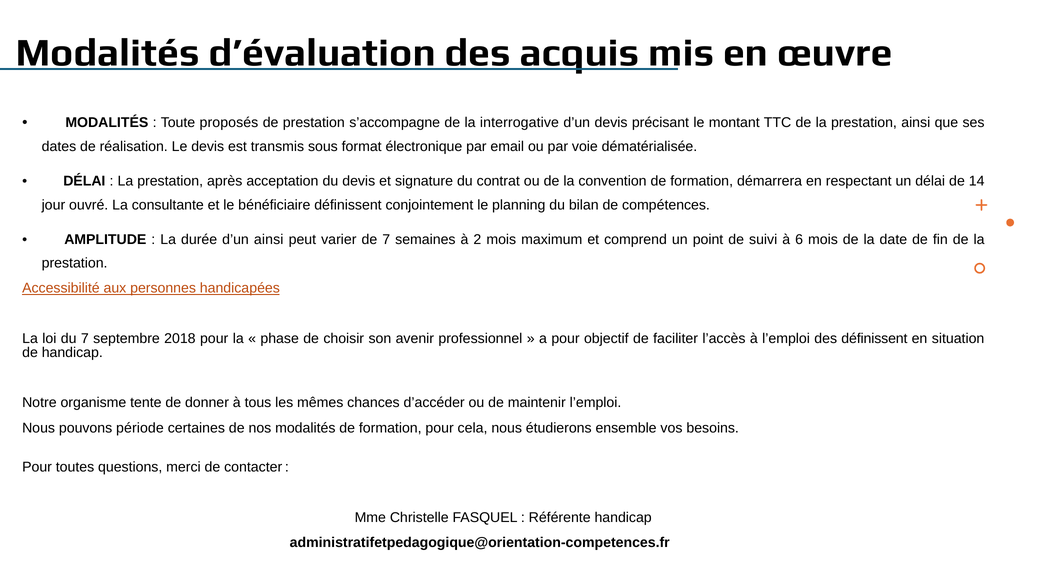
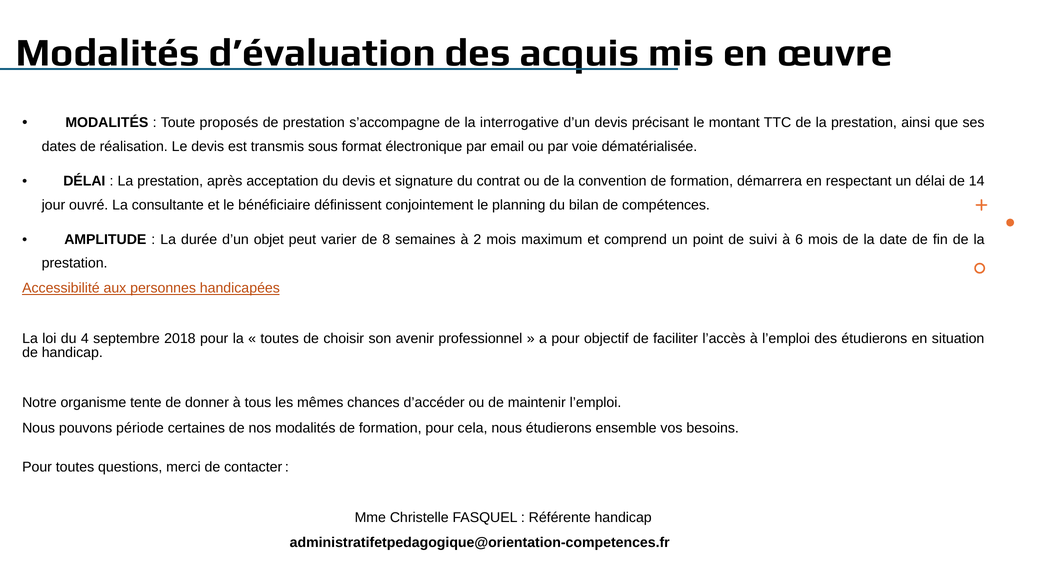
d’un ainsi: ainsi -> objet
de 7: 7 -> 8
du 7: 7 -> 4
phase at (280, 338): phase -> toutes
des définissent: définissent -> étudierons
